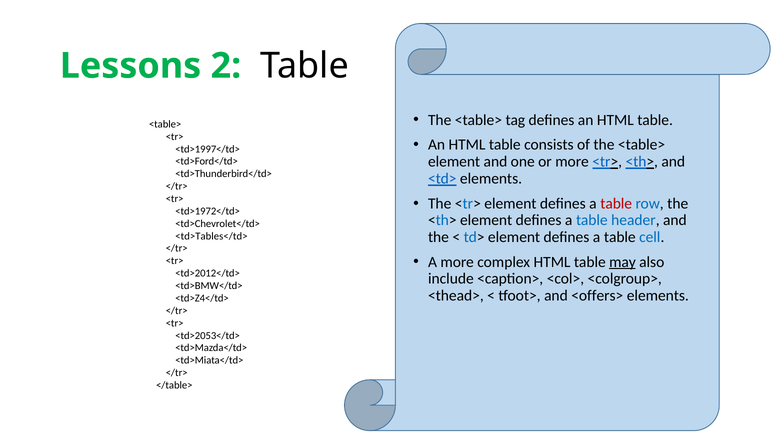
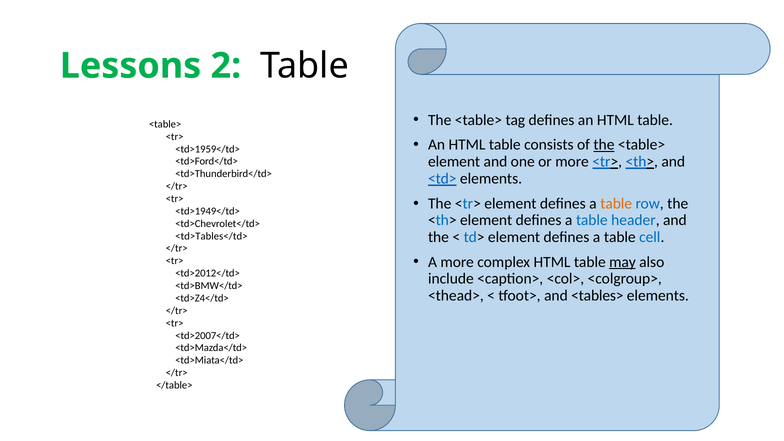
the at (604, 145) underline: none -> present
<td>1997</td>: <td>1997</td> -> <td>1959</td>
table at (616, 204) colour: red -> orange
<td>1972</td>: <td>1972</td> -> <td>1949</td>
<offers>: <offers> -> <tables>
<td>2053</td>: <td>2053</td> -> <td>2007</td>
